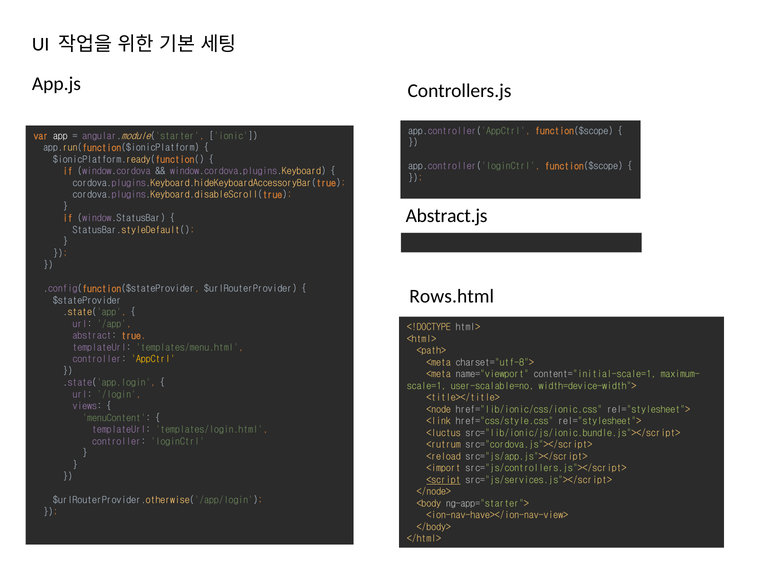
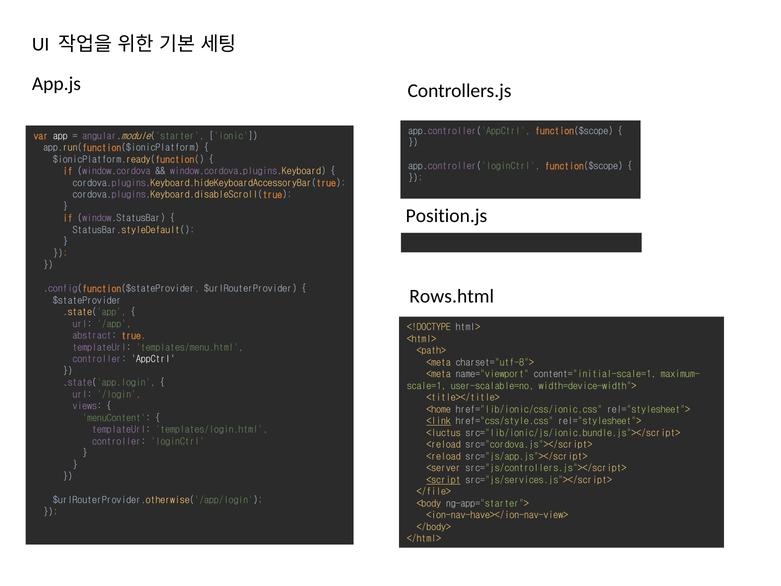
Abstract.js: Abstract.js -> Position.js
AppCtrl colour: yellow -> white
<node: <node -> <home
<link underline: none -> present
<rutrum at (444, 444): <rutrum -> <reload
<import: <import -> <server
</node>: </node> -> </file>
